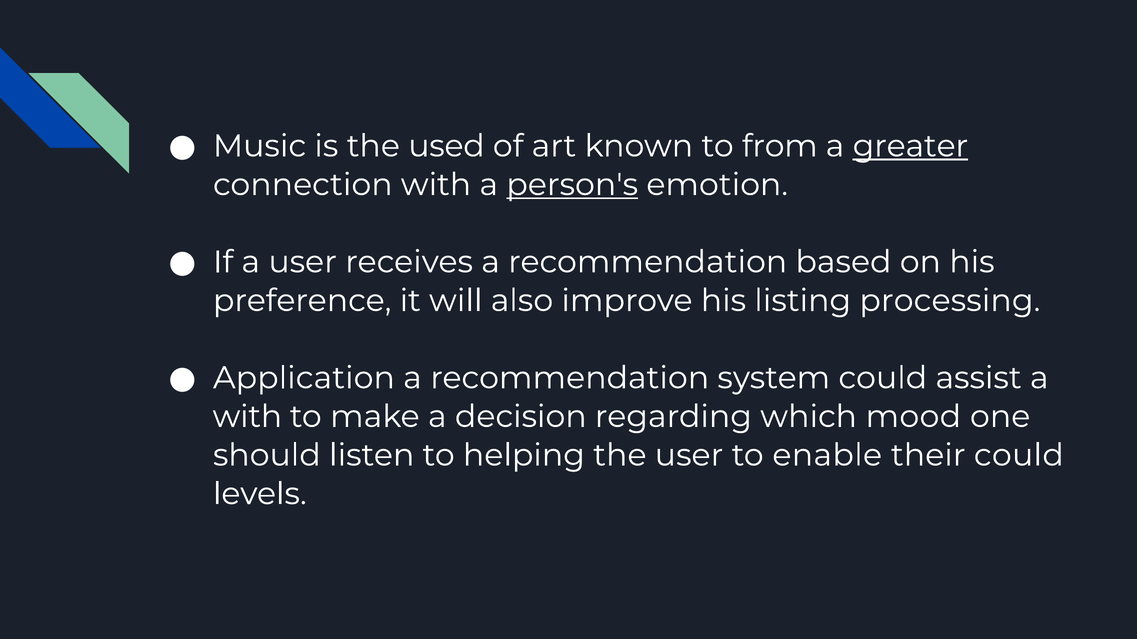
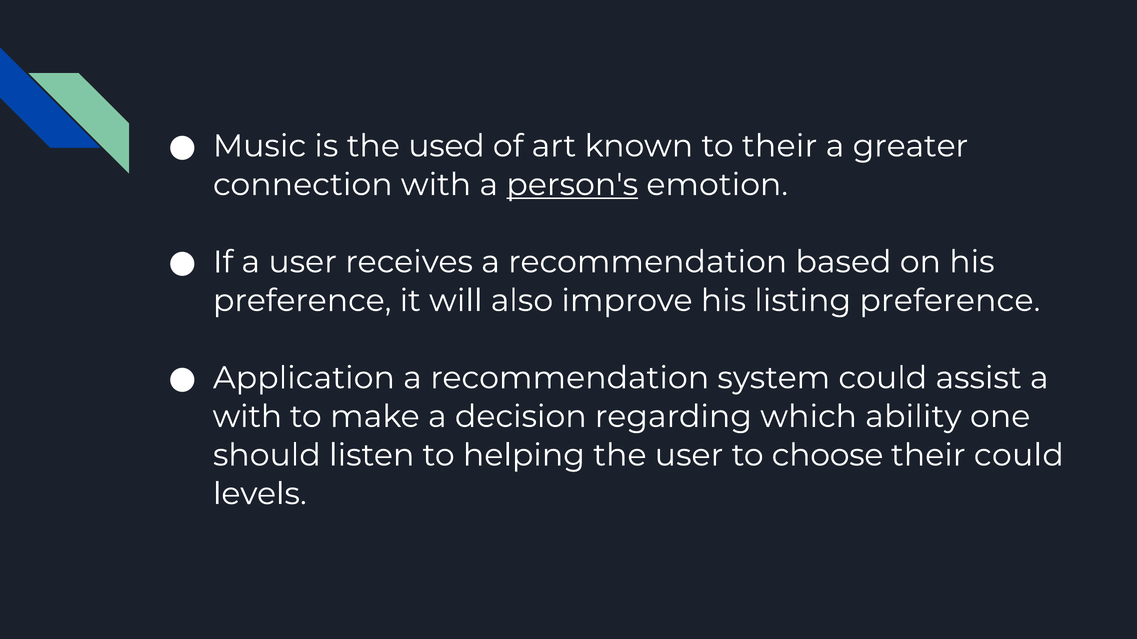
to from: from -> their
greater underline: present -> none
listing processing: processing -> preference
mood: mood -> ability
enable: enable -> choose
